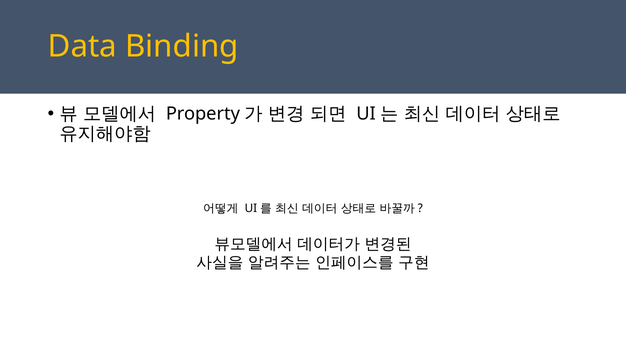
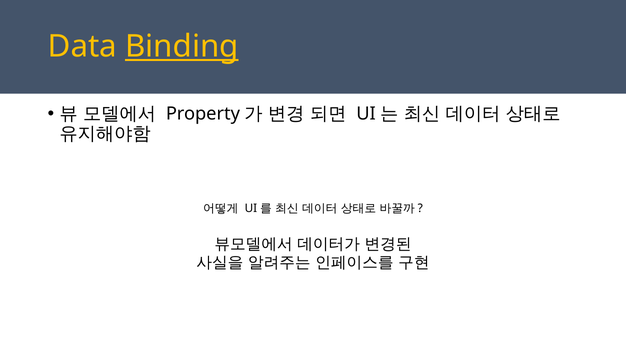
Binding underline: none -> present
